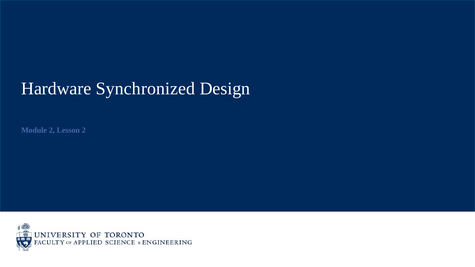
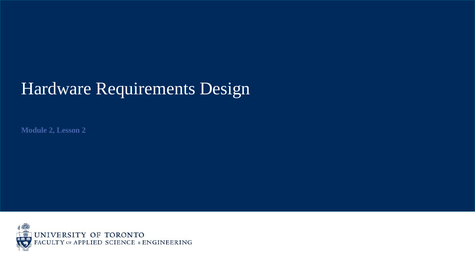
Synchronized: Synchronized -> Requirements
